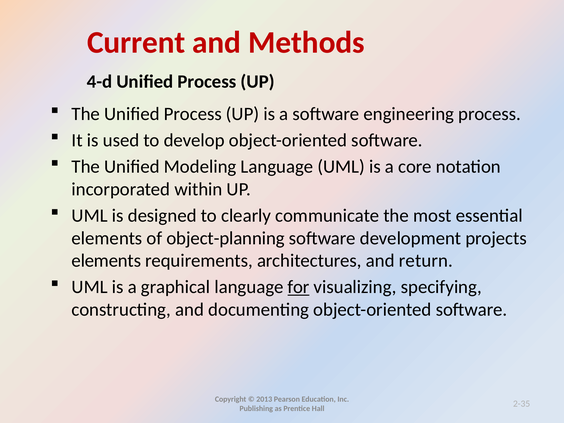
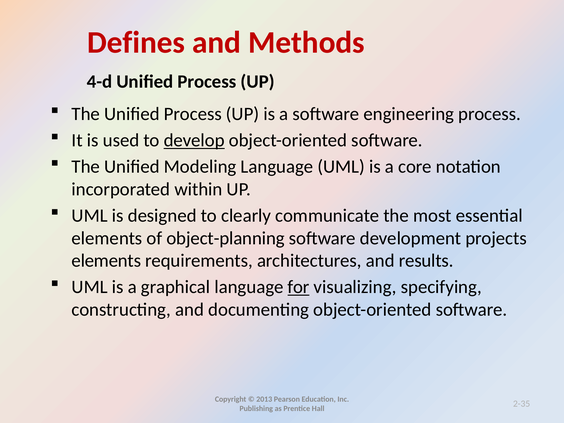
Current: Current -> Defines
develop underline: none -> present
return: return -> results
